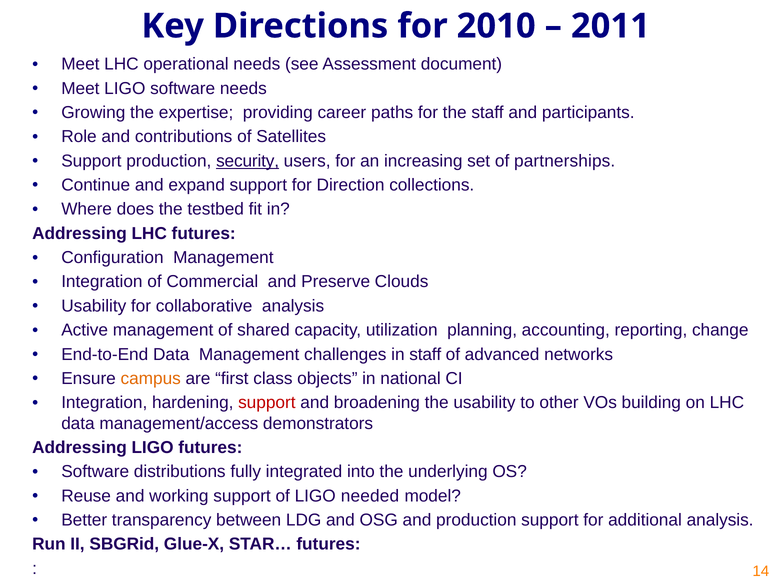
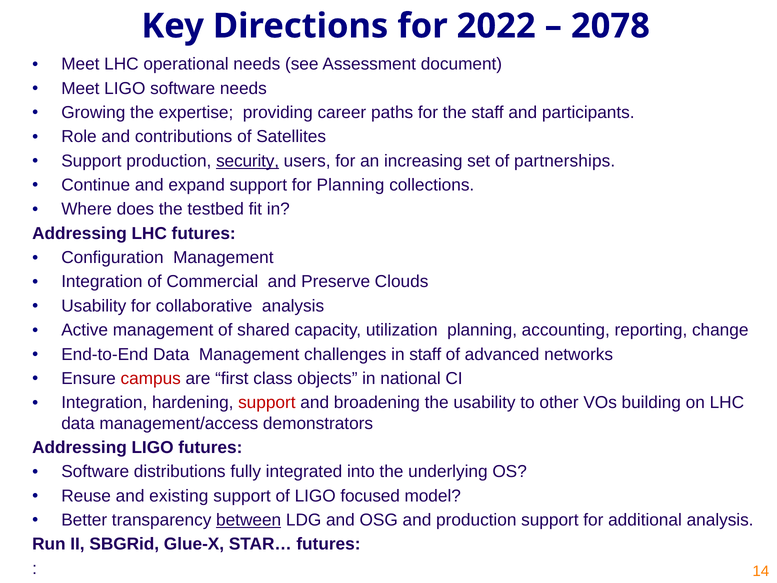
2010: 2010 -> 2022
2011: 2011 -> 2078
for Direction: Direction -> Planning
campus colour: orange -> red
working: working -> existing
needed: needed -> focused
between underline: none -> present
